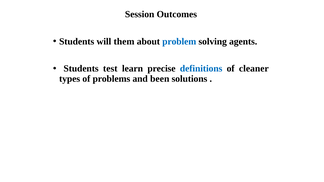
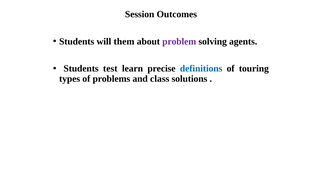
problem colour: blue -> purple
cleaner: cleaner -> touring
been: been -> class
